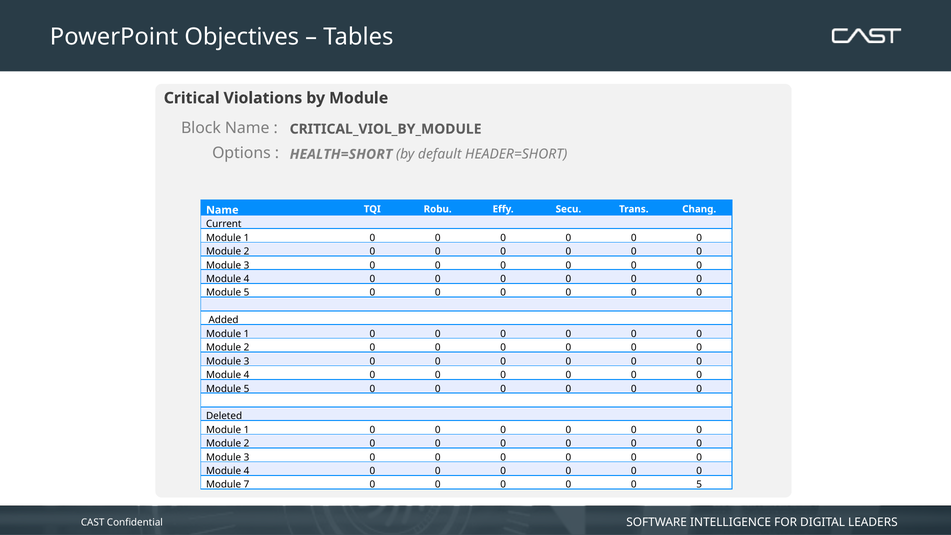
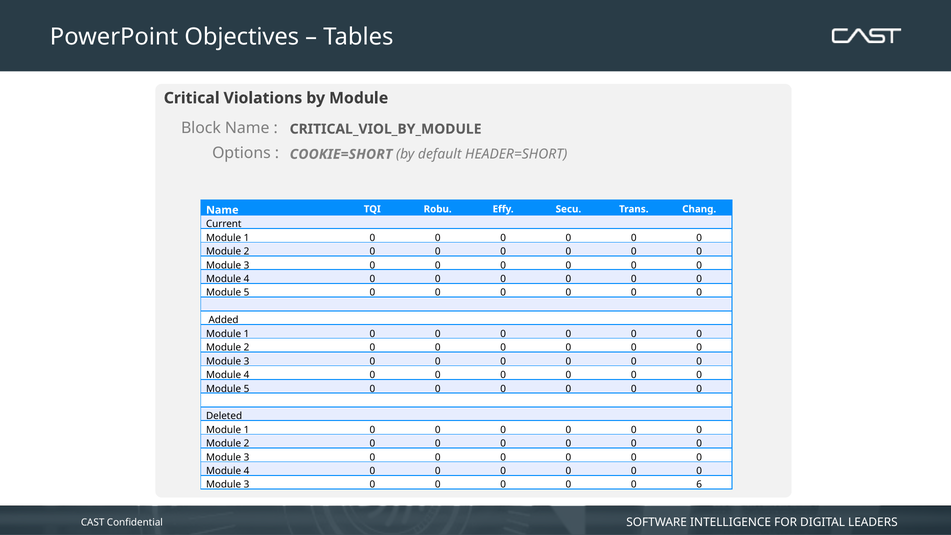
HEALTH=SHORT: HEALTH=SHORT -> COOKIE=SHORT
7 at (247, 485): 7 -> 3
0 5: 5 -> 6
